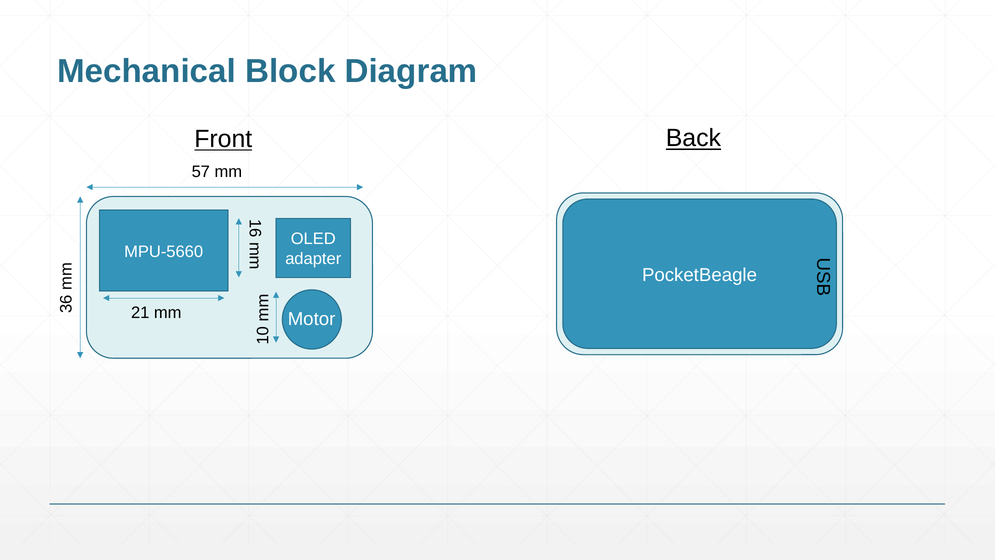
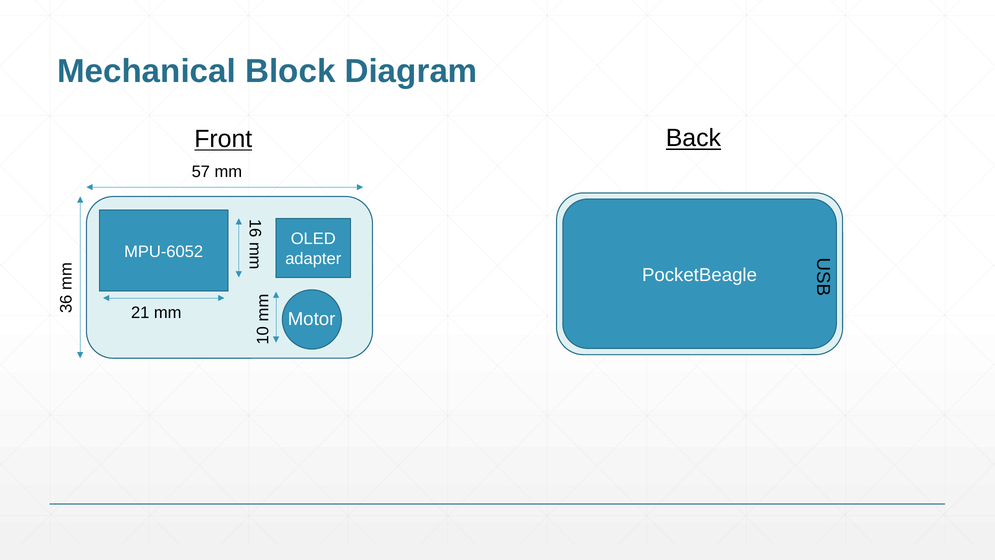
MPU-5660: MPU-5660 -> MPU-6052
